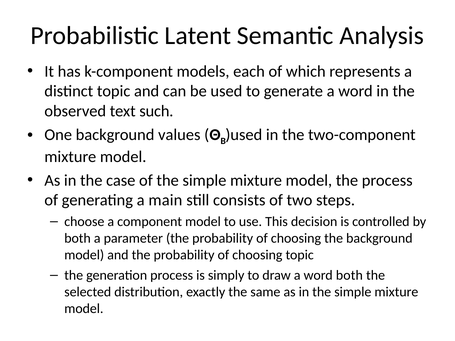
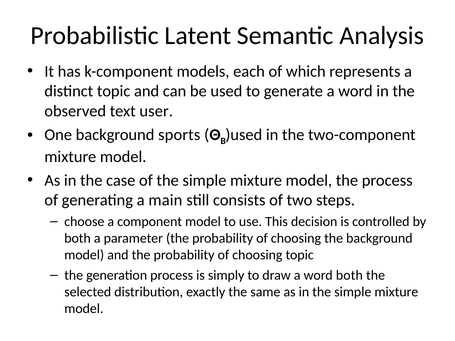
such: such -> user
values: values -> sports
